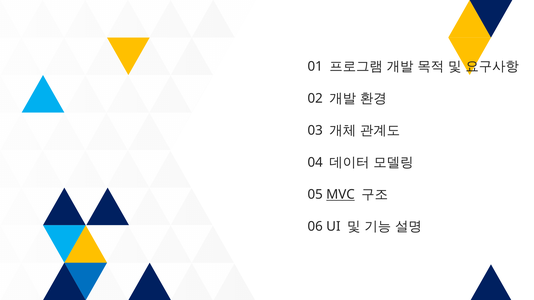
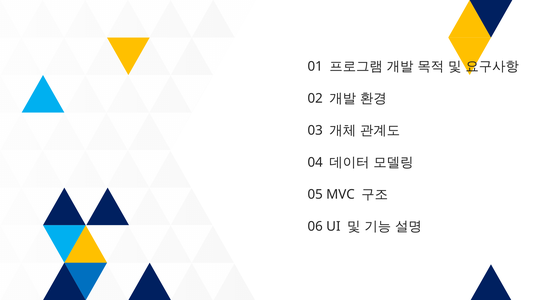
MVC underline: present -> none
